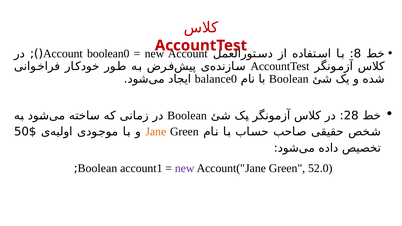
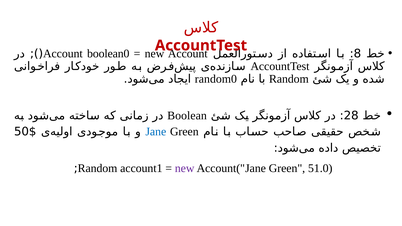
balance0: balance0 -> random0
Boolean at (289, 79): Boolean -> Random
Jane colour: orange -> blue
Boolean at (97, 168): Boolean -> Random
52.0: 52.0 -> 51.0
